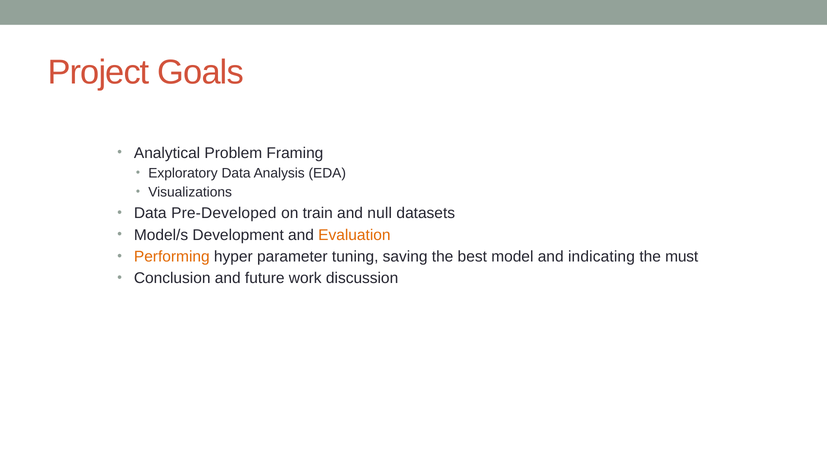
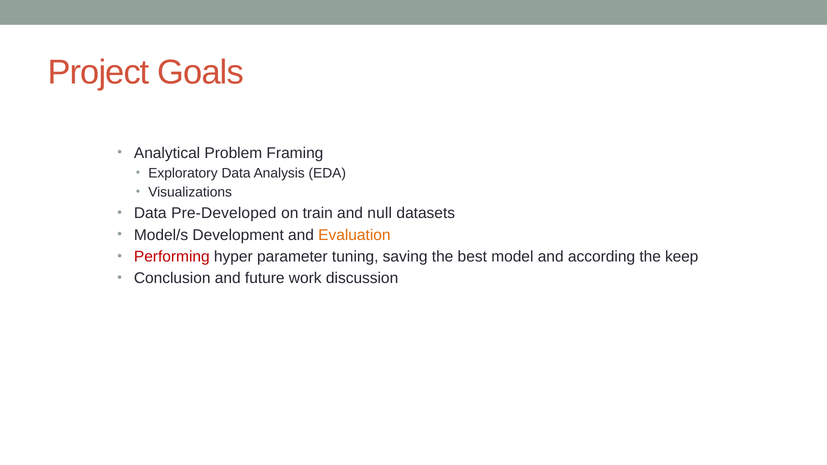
Performing colour: orange -> red
indicating: indicating -> according
must: must -> keep
